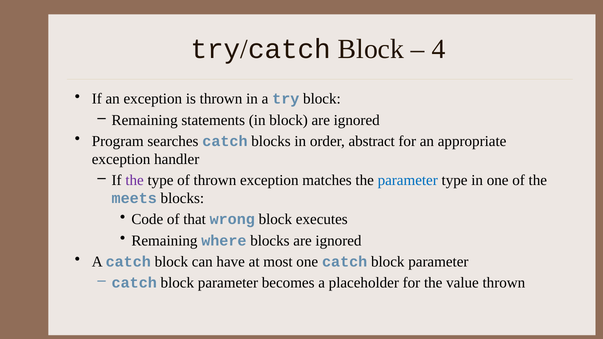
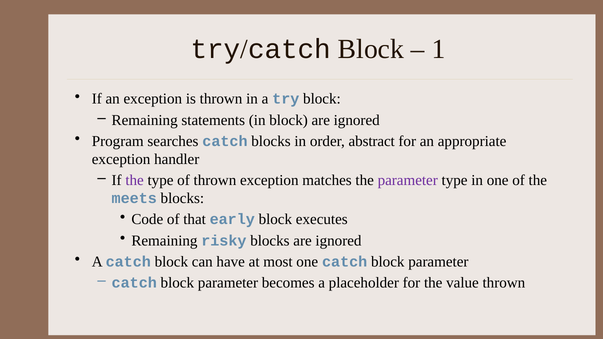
4: 4 -> 1
parameter at (408, 180) colour: blue -> purple
wrong: wrong -> early
where: where -> risky
